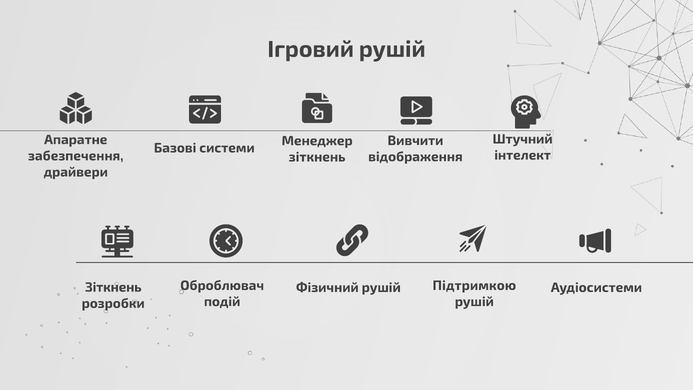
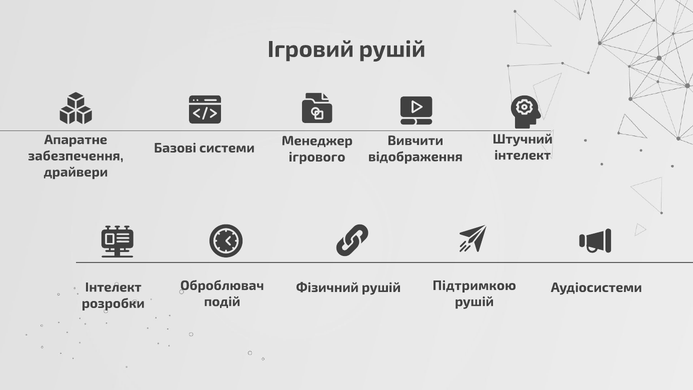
зіткнень at (317, 157): зіткнень -> ігрового
Зіткнень at (113, 287): Зіткнень -> Інтелект
